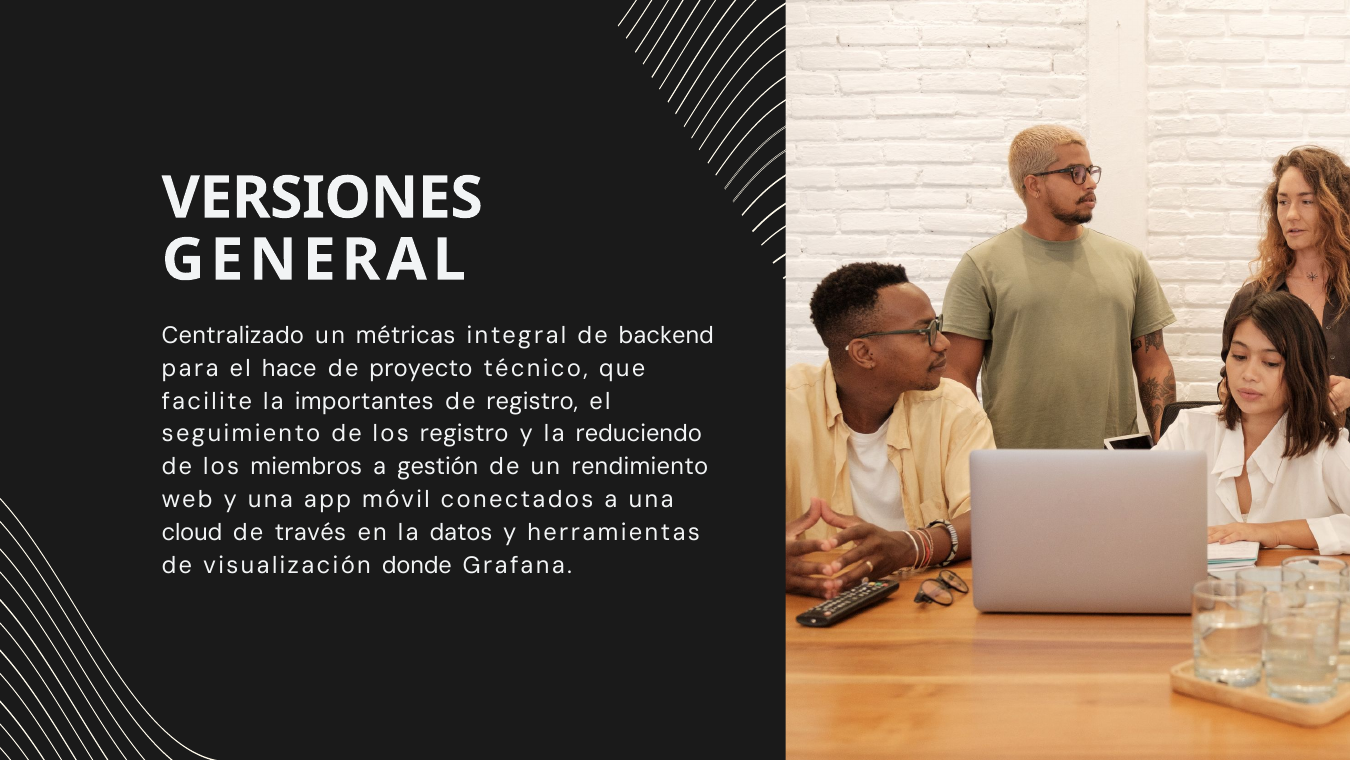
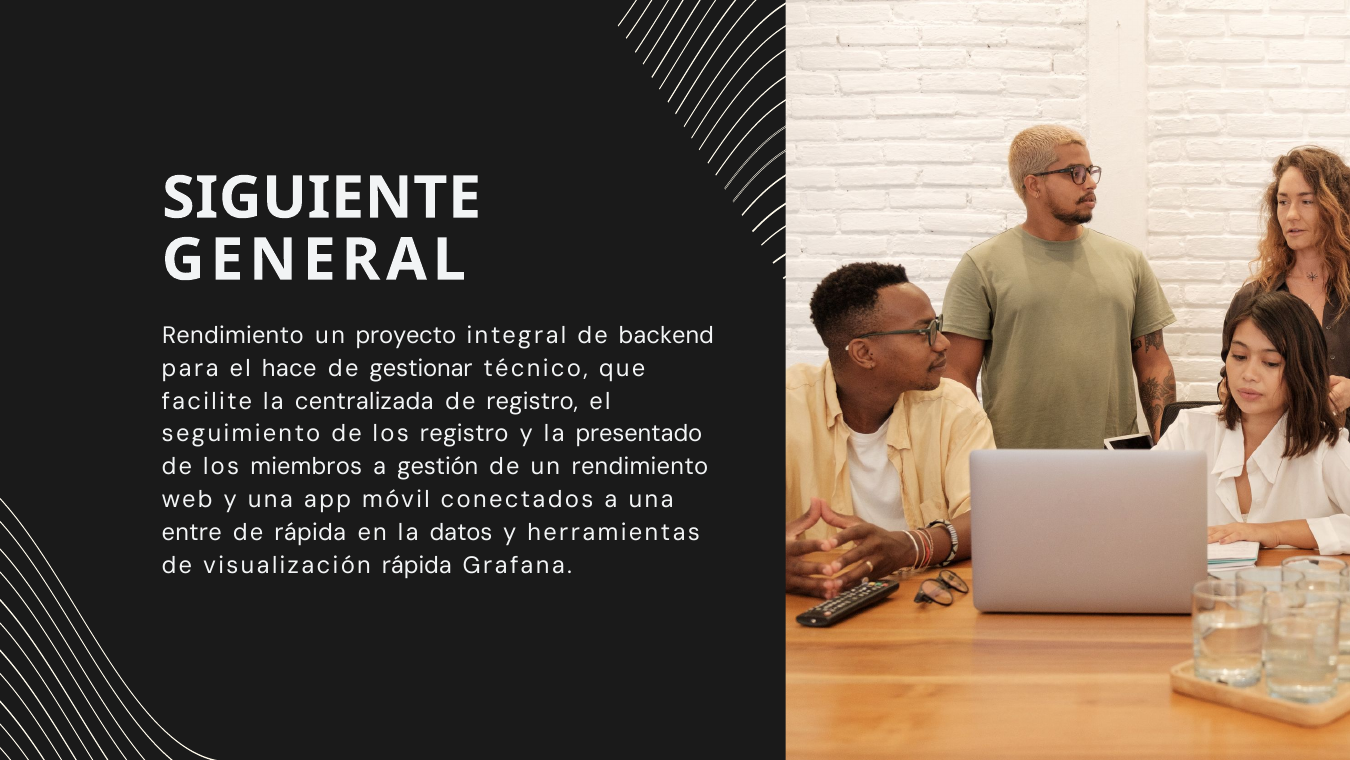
VERSIONES: VERSIONES -> SIGUIENTE
Centralizado at (233, 335): Centralizado -> Rendimiento
métricas: métricas -> proyecto
proyecto: proyecto -> gestionar
importantes: importantes -> centralizada
reduciendo: reduciendo -> presentado
cloud: cloud -> entre
de través: través -> rápida
visualización donde: donde -> rápida
